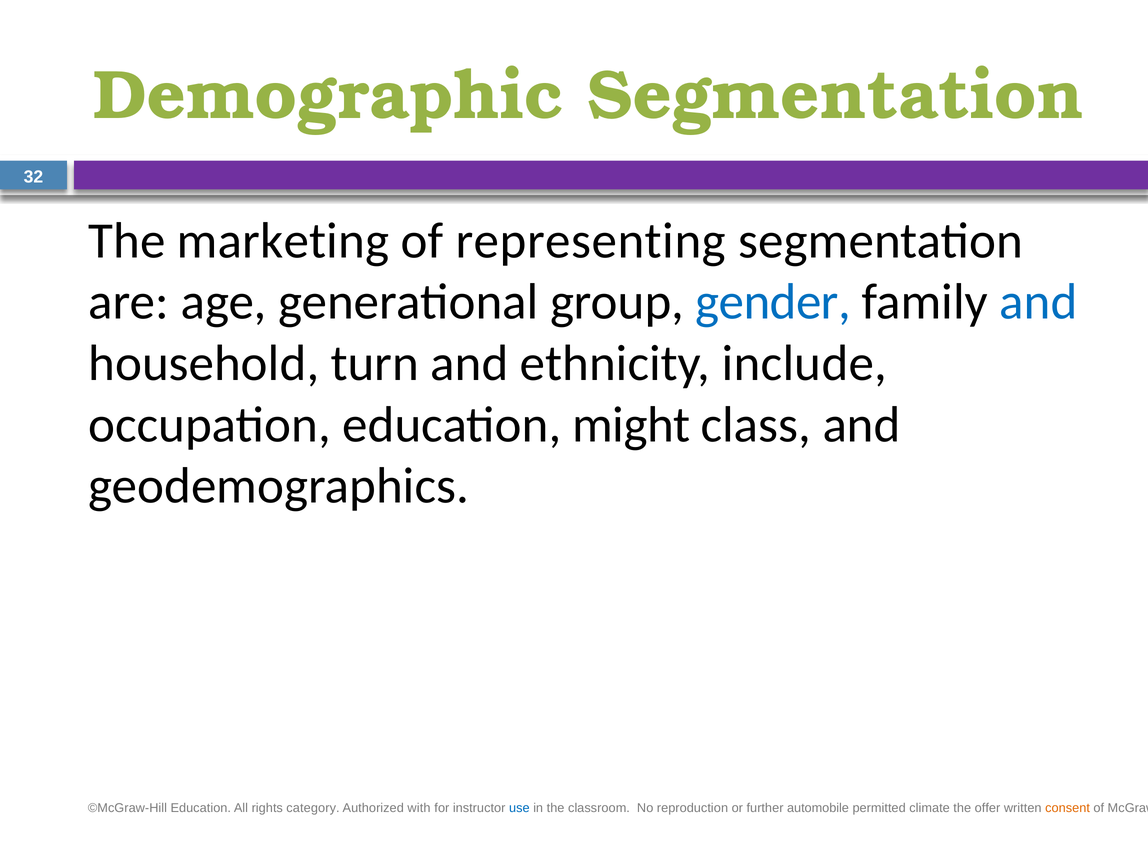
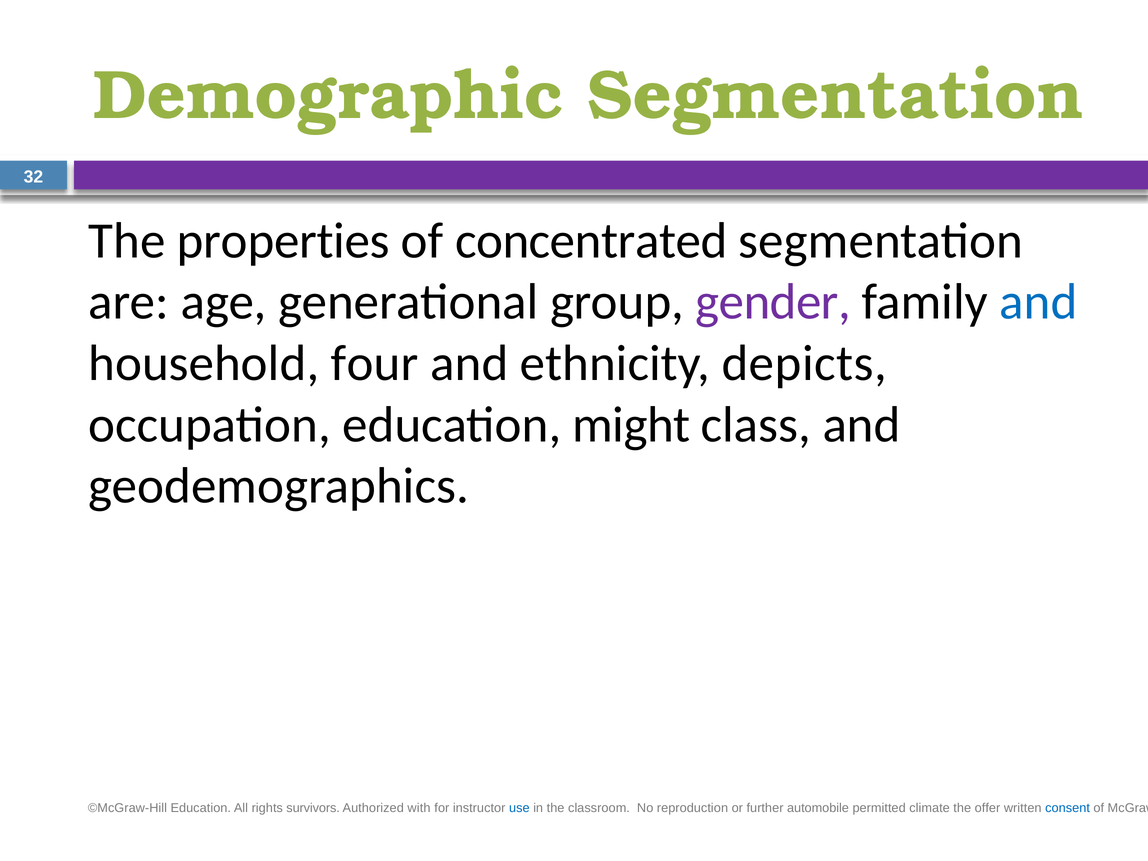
marketing: marketing -> properties
representing: representing -> concentrated
gender colour: blue -> purple
turn: turn -> four
include: include -> depicts
category: category -> survivors
consent colour: orange -> blue
